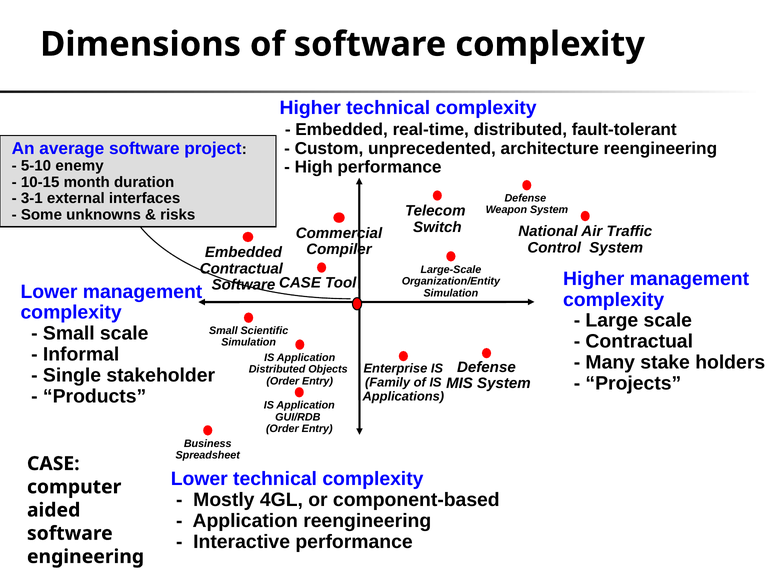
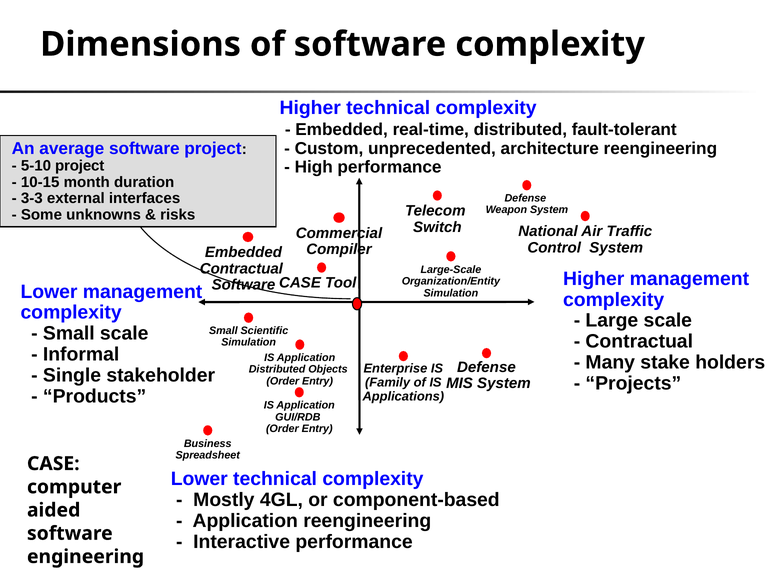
5-10 enemy: enemy -> project
3-1: 3-1 -> 3-3
